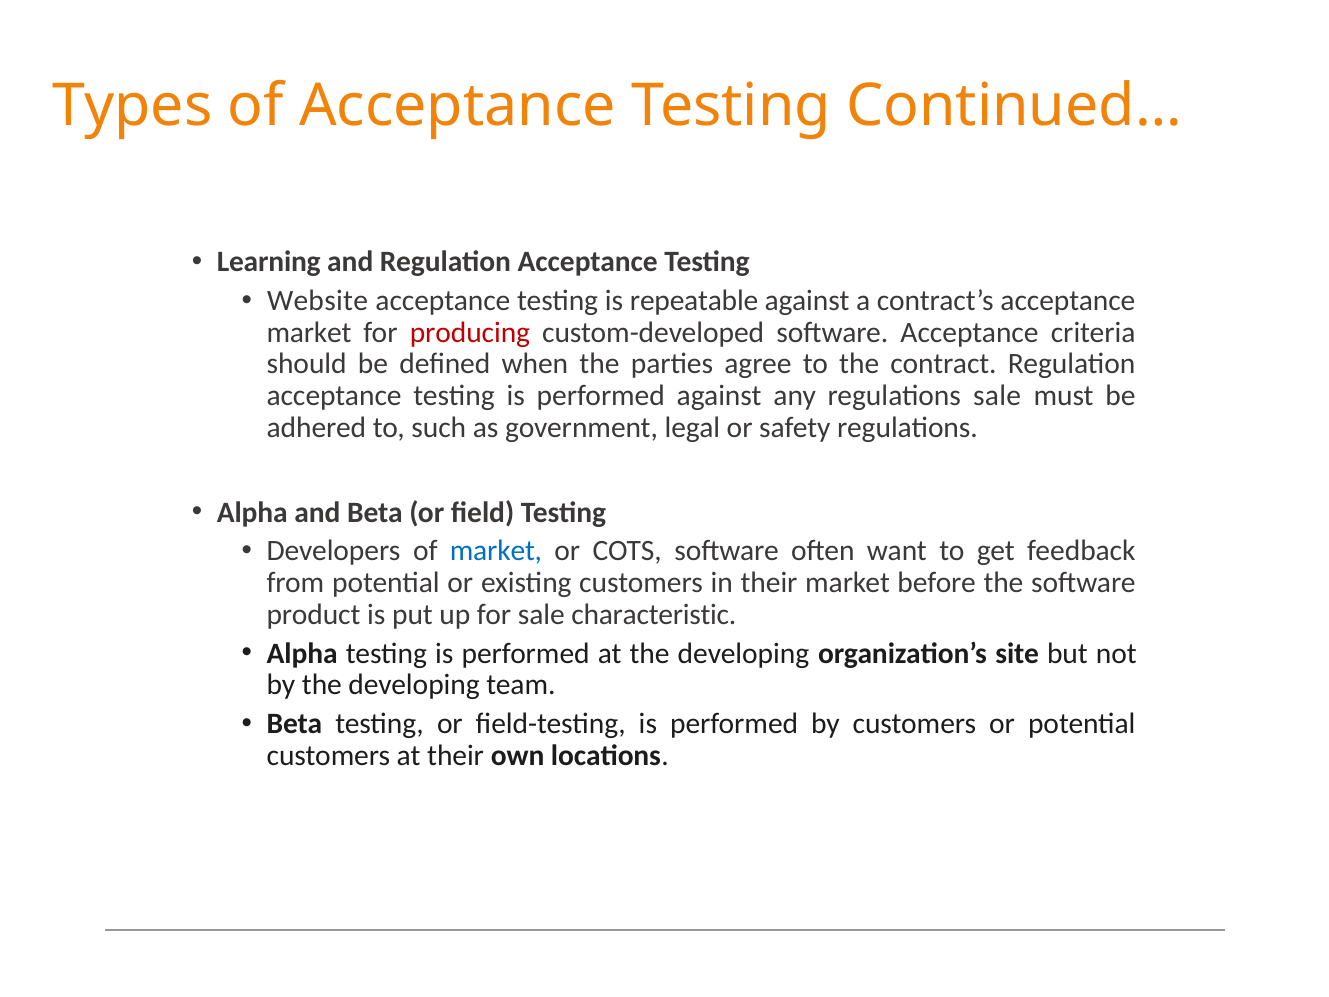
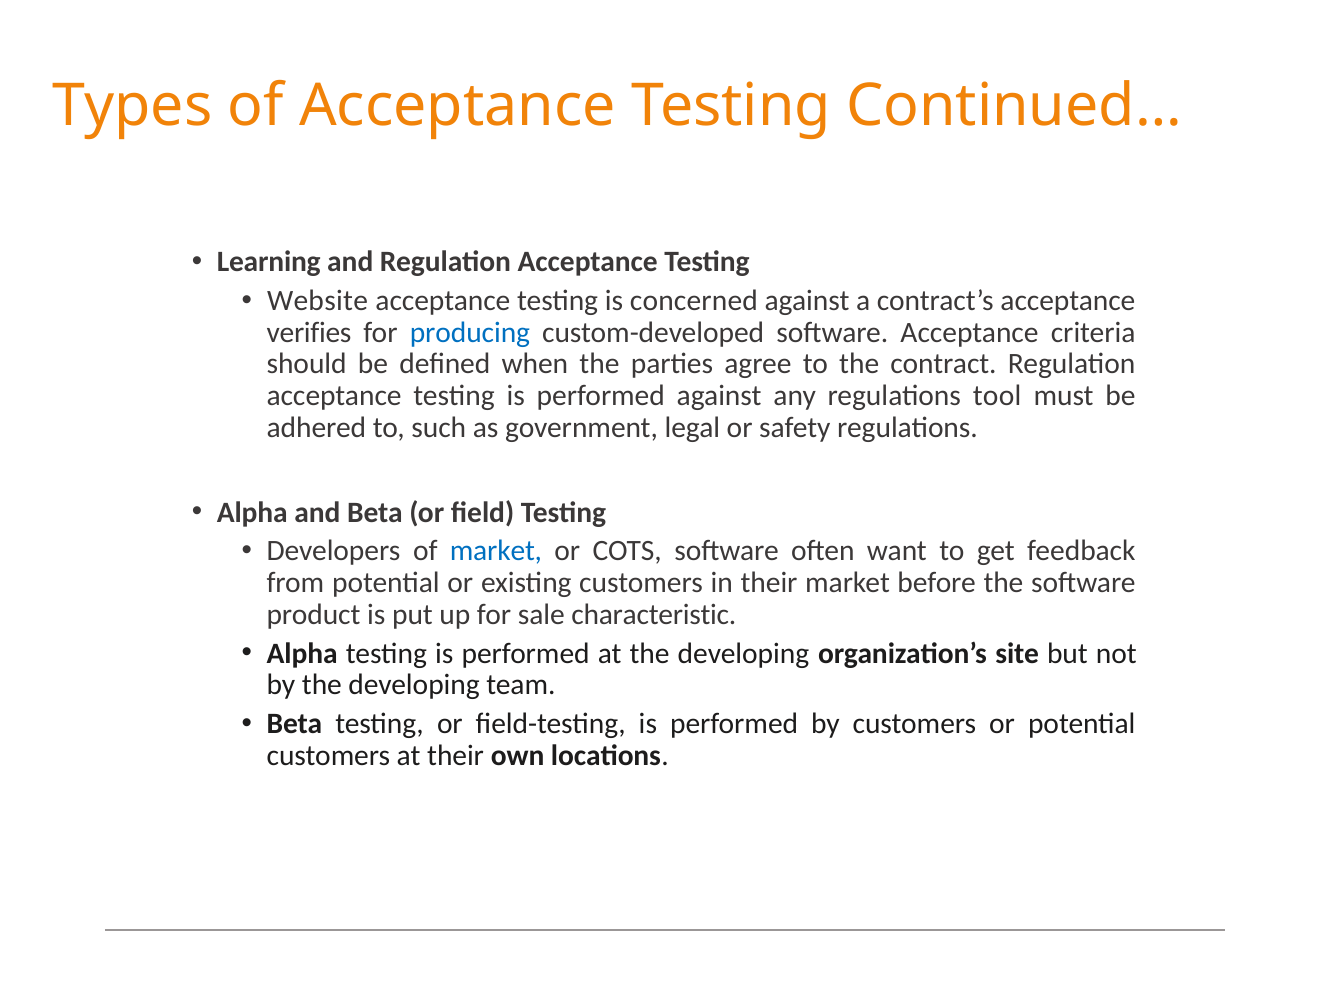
repeatable: repeatable -> concerned
market at (309, 332): market -> verifies
producing colour: red -> blue
regulations sale: sale -> tool
